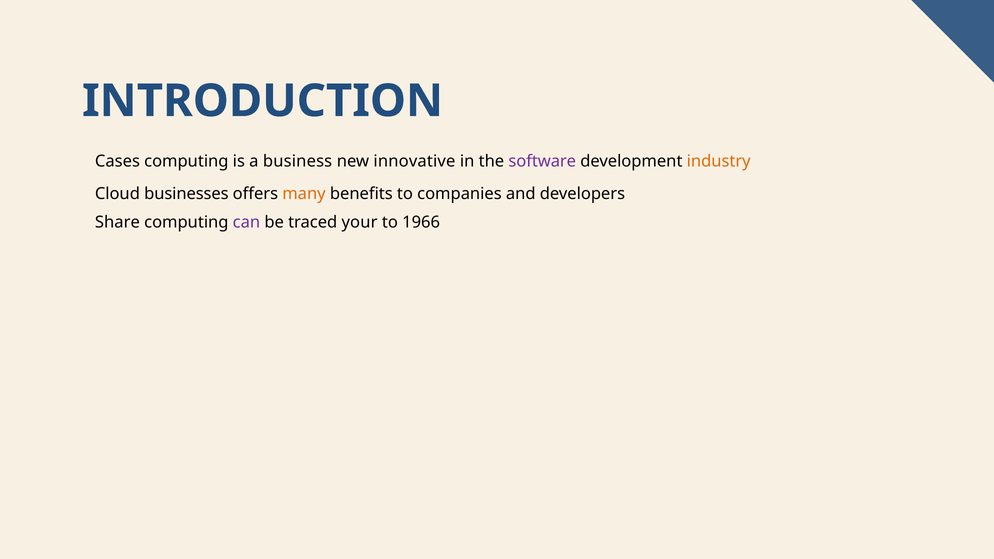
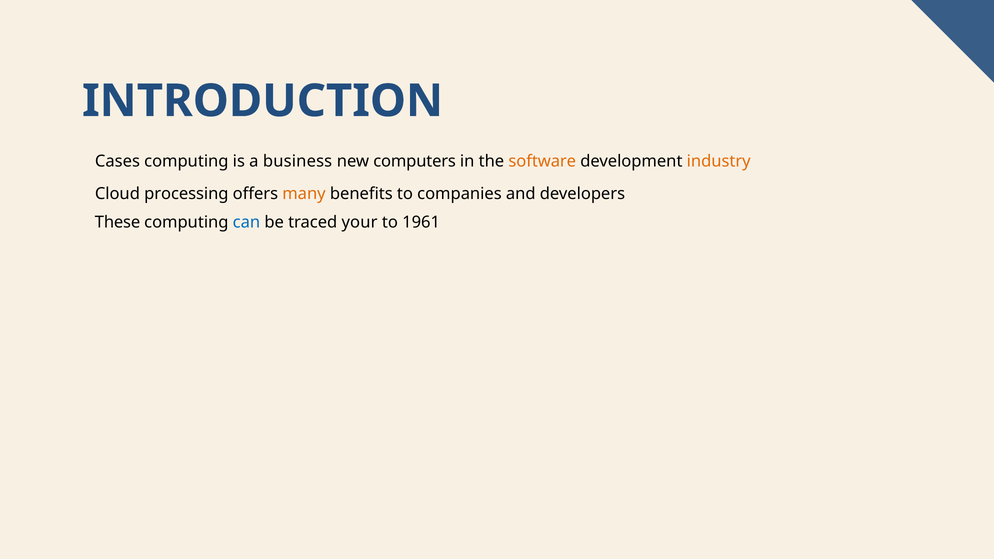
innovative: innovative -> computers
software colour: purple -> orange
businesses: businesses -> processing
Share: Share -> These
can colour: purple -> blue
1966: 1966 -> 1961
